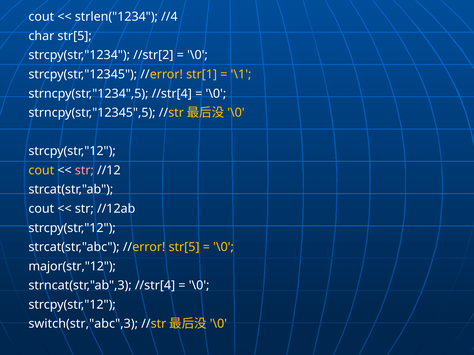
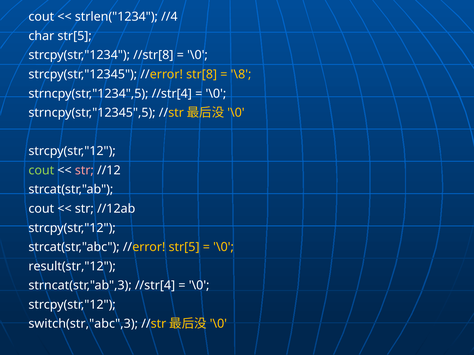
//str[2: //str[2 -> //str[8
str[1: str[1 -> str[8
\1: \1 -> \8
cout at (41, 171) colour: yellow -> light green
major(str,"12: major(str,"12 -> result(str,"12
